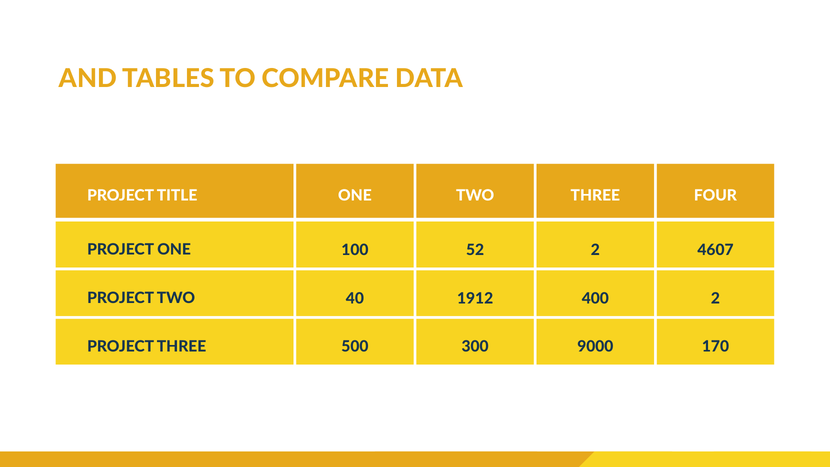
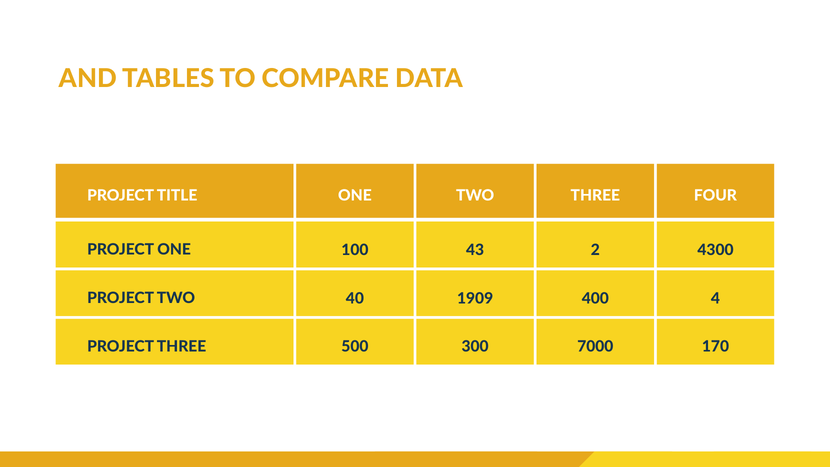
52: 52 -> 43
4607: 4607 -> 4300
1912: 1912 -> 1909
400 2: 2 -> 4
9000: 9000 -> 7000
